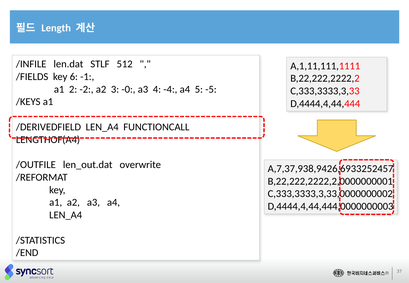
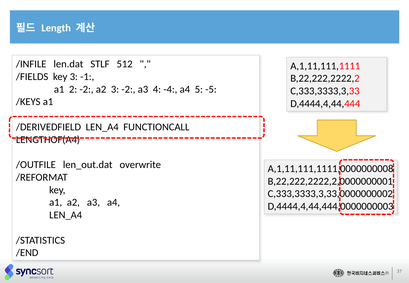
key 6: 6 -> 3
3 -0: -0 -> -2
A,7,37,938,9426,6933252457: A,7,37,938,9426,6933252457 -> A,1,11,111,1111,0000000008
